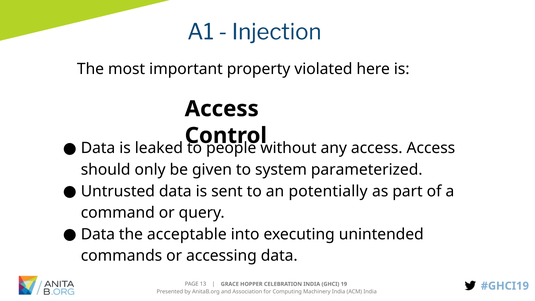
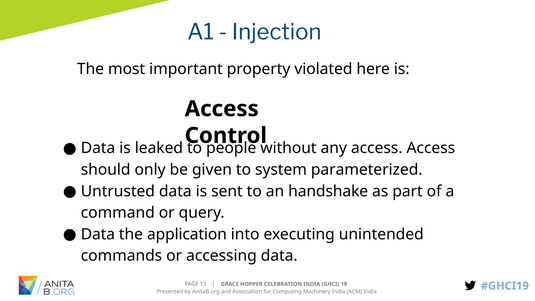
potentially: potentially -> handshake
acceptable: acceptable -> application
